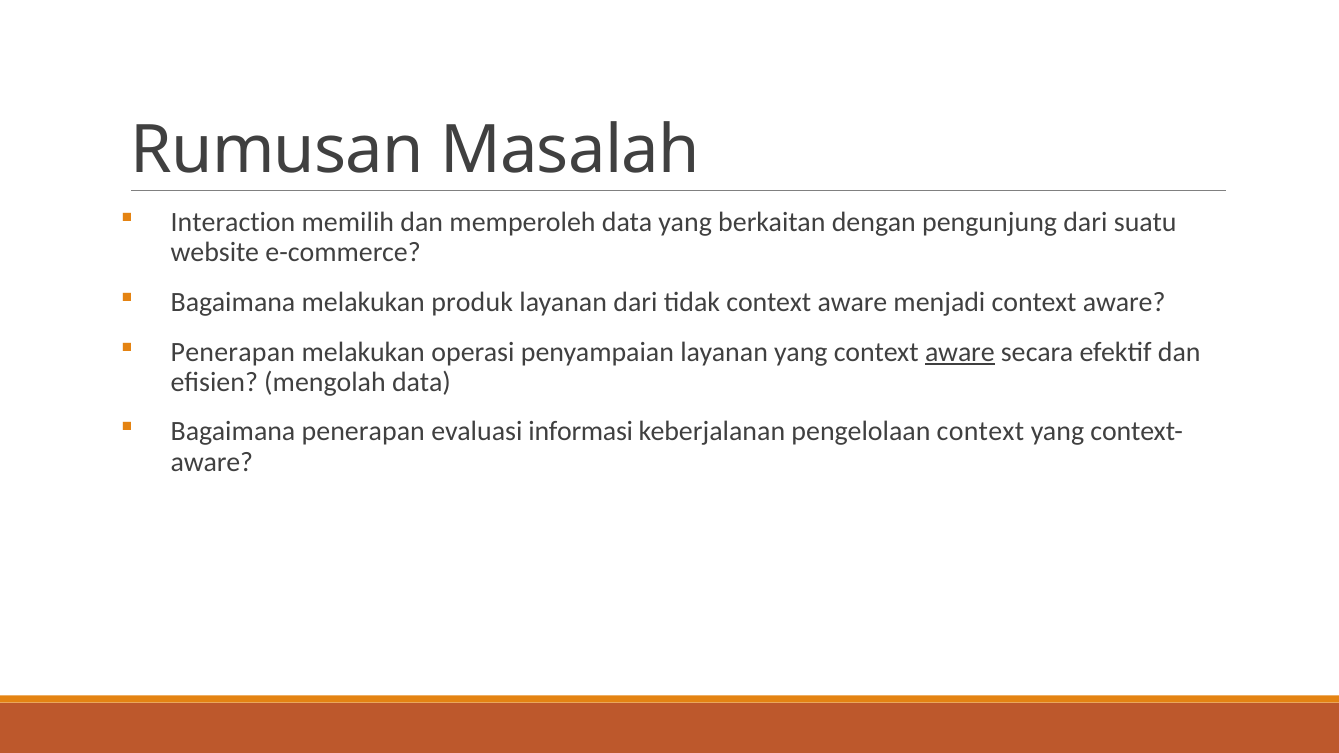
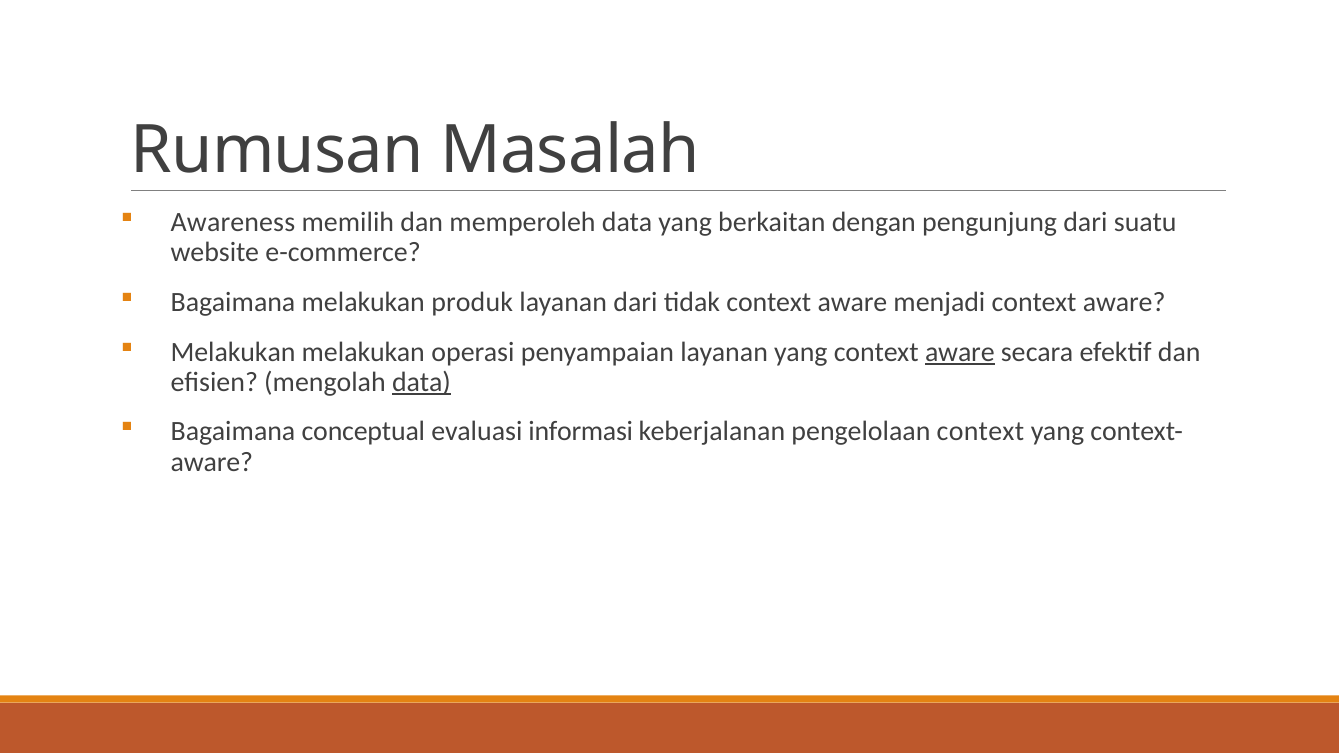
Interaction: Interaction -> Awareness
Penerapan at (233, 352): Penerapan -> Melakukan
data at (421, 382) underline: none -> present
Bagaimana penerapan: penerapan -> conceptual
